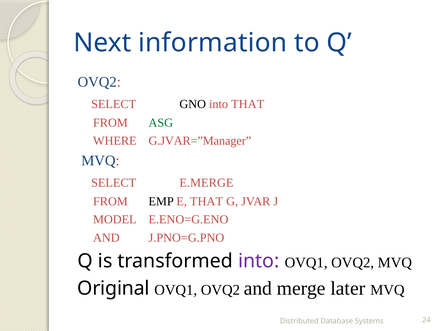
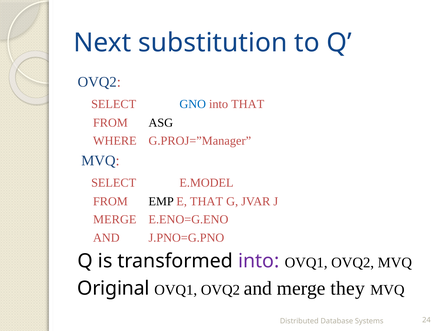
information: information -> substitution
GNO colour: black -> blue
ASG colour: green -> black
G.JVAR=”Manager: G.JVAR=”Manager -> G.PROJ=”Manager
E.MERGE: E.MERGE -> E.MODEL
MODEL at (115, 219): MODEL -> MERGE
later: later -> they
